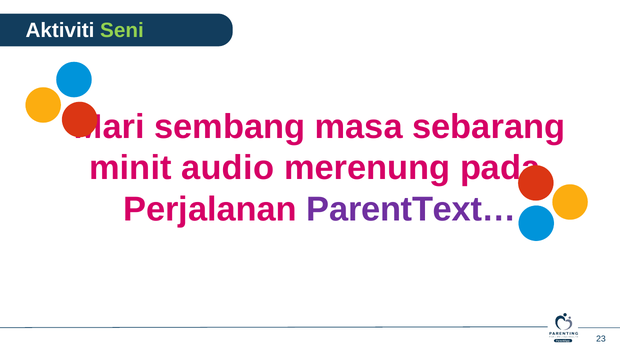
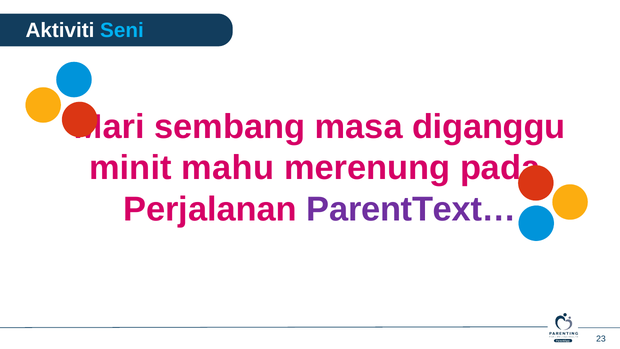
Seni colour: light green -> light blue
sebarang: sebarang -> diganggu
audio: audio -> mahu
